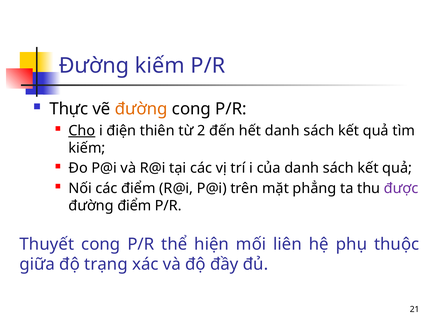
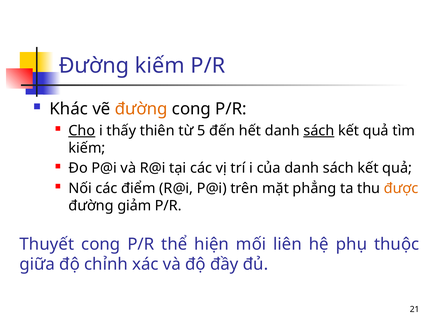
Thực: Thực -> Khác
điện: điện -> thấy
2: 2 -> 5
sách at (319, 130) underline: none -> present
được colour: purple -> orange
đường điểm: điểm -> giảm
trạng: trạng -> chỉnh
